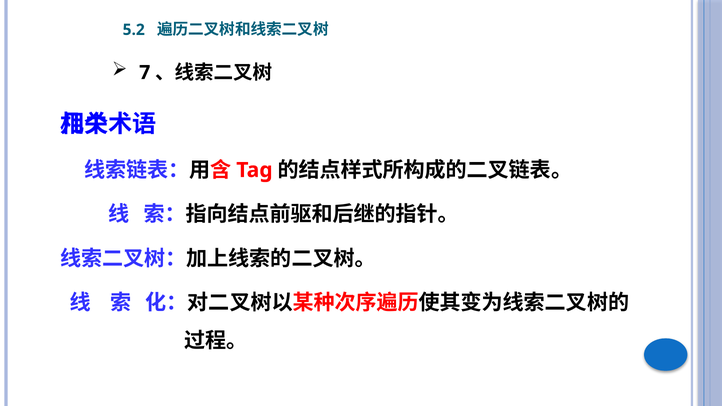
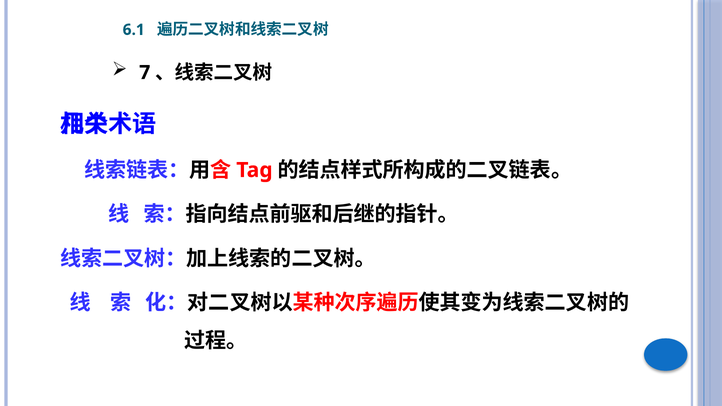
5.2: 5.2 -> 6.1
